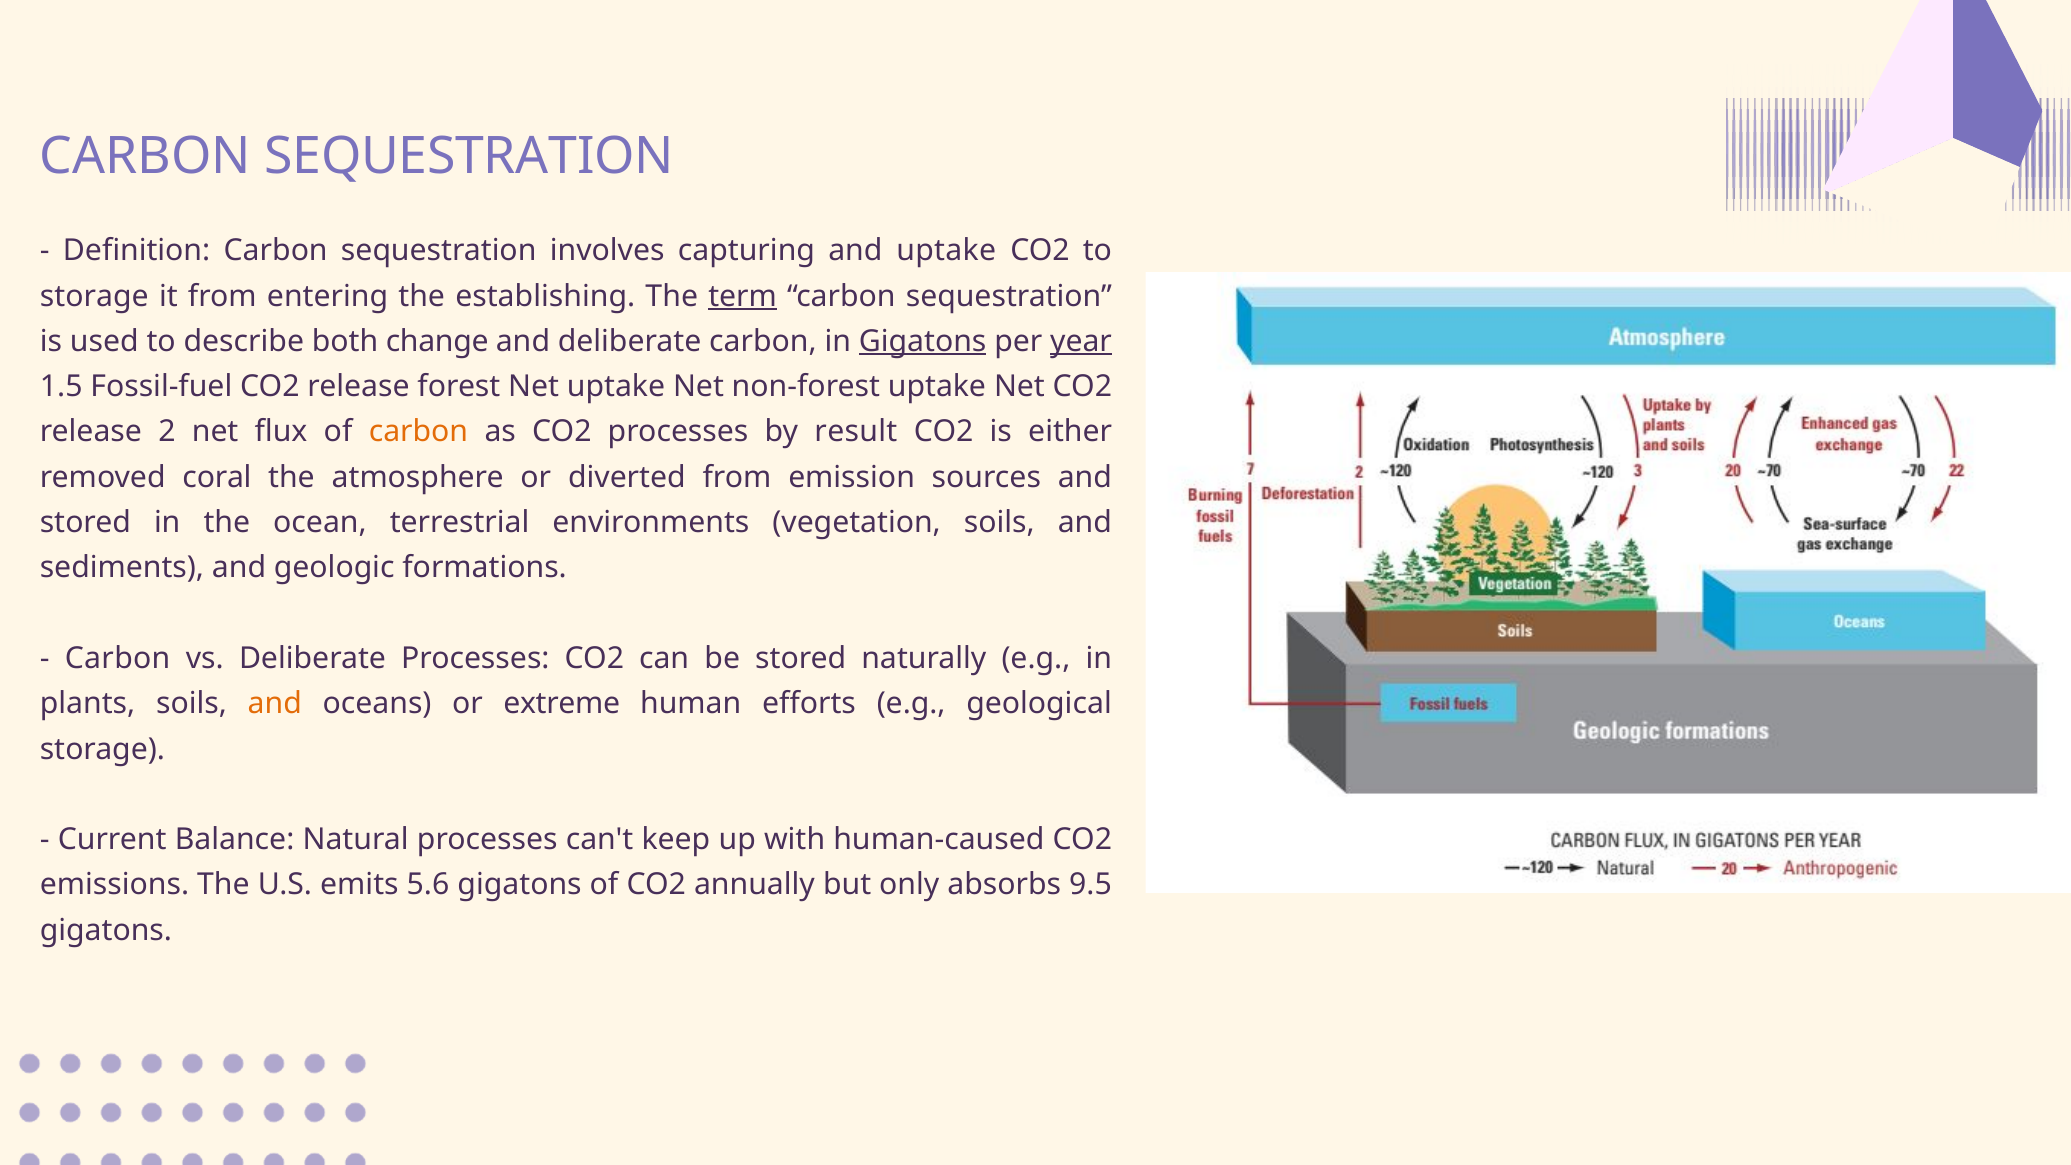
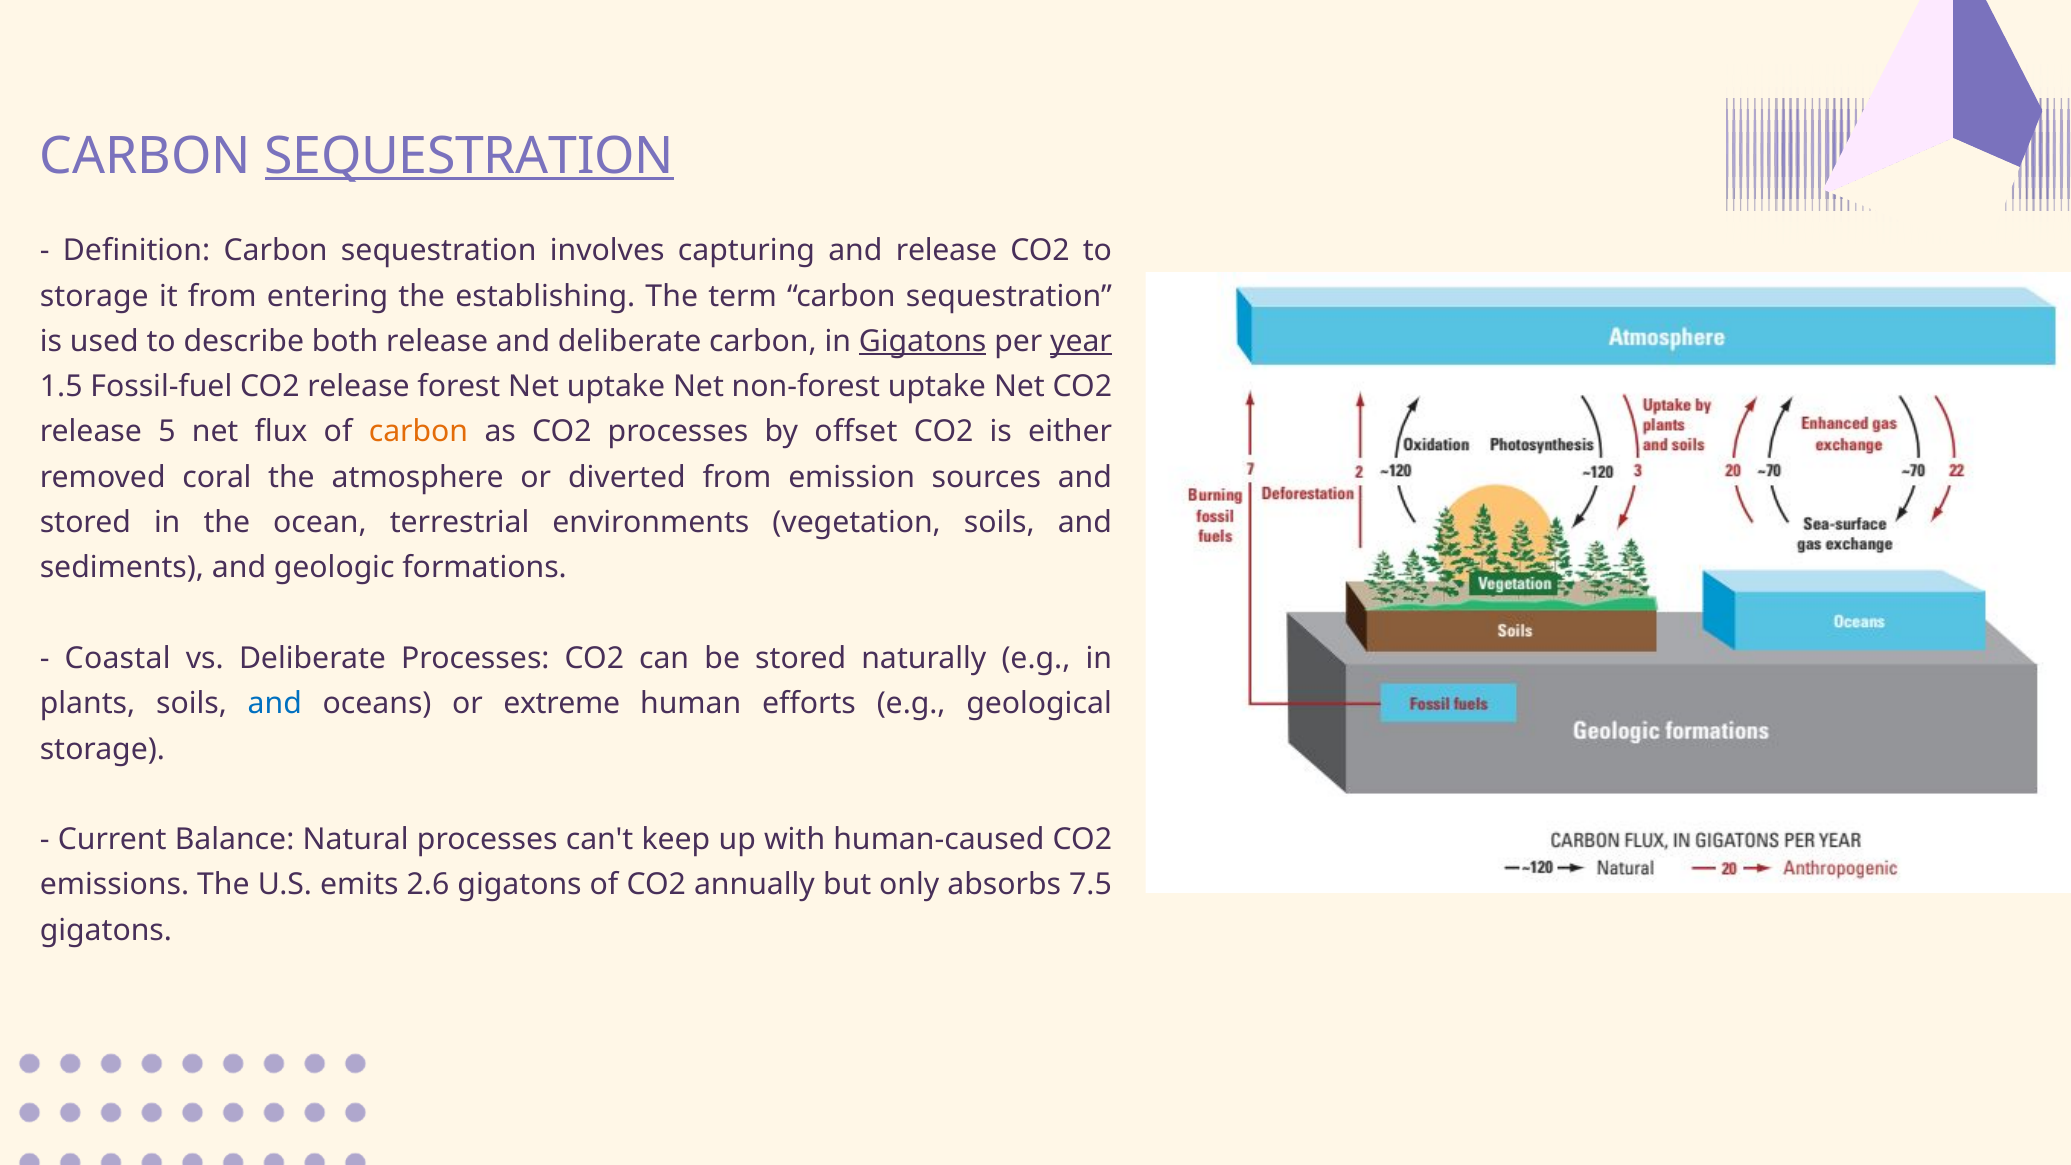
SEQUESTRATION at (469, 156) underline: none -> present
and uptake: uptake -> release
term underline: present -> none
both change: change -> release
2: 2 -> 5
result: result -> offset
Carbon at (118, 658): Carbon -> Coastal
and at (275, 704) colour: orange -> blue
5.6: 5.6 -> 2.6
9.5: 9.5 -> 7.5
